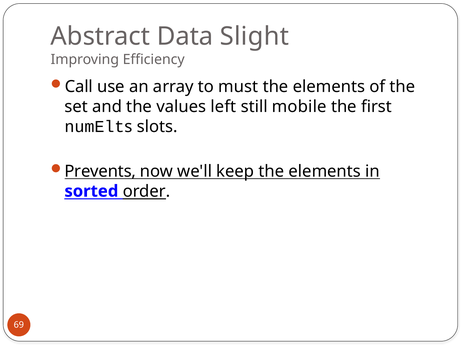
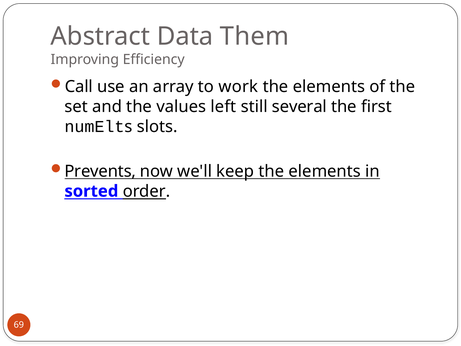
Slight: Slight -> Them
must: must -> work
mobile: mobile -> several
